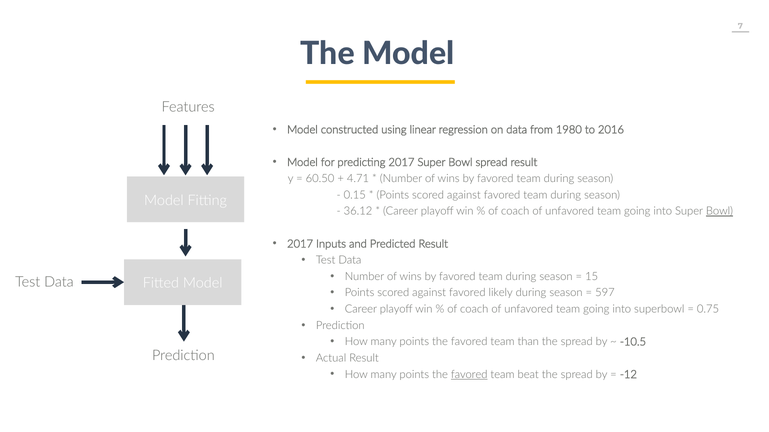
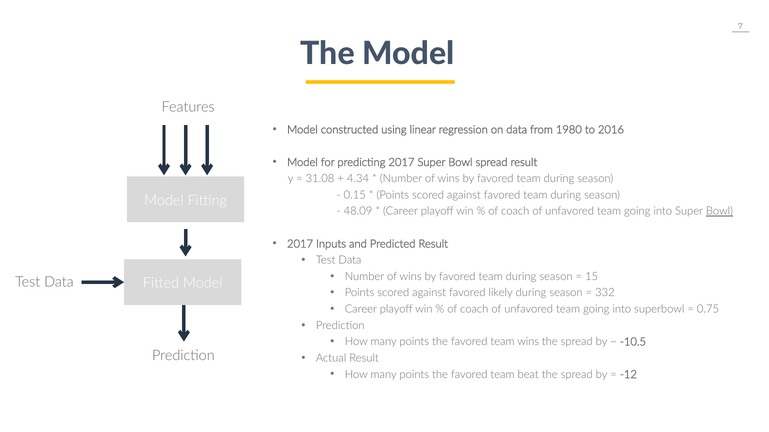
60.50: 60.50 -> 31.08
4.71: 4.71 -> 4.34
36.12: 36.12 -> 48.09
597: 597 -> 332
team than: than -> wins
favored at (469, 375) underline: present -> none
